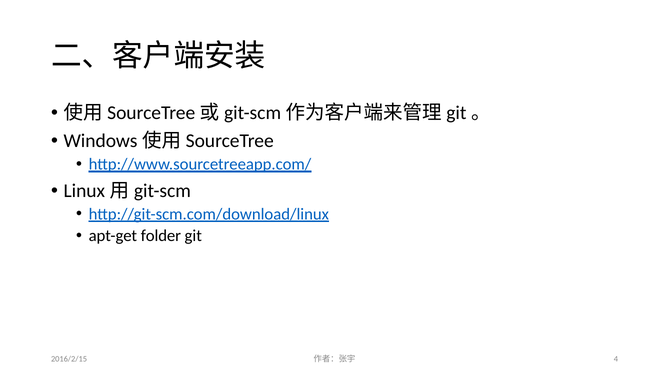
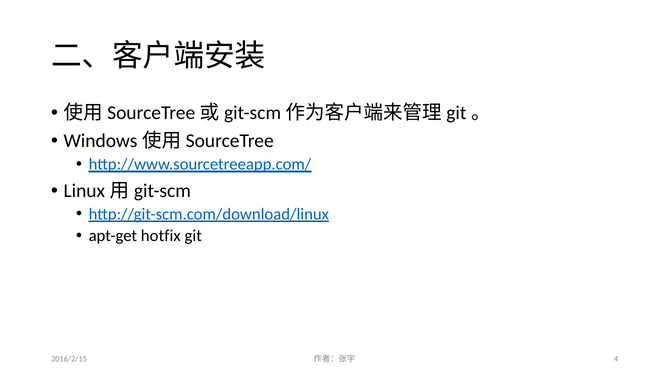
folder: folder -> hotfix
